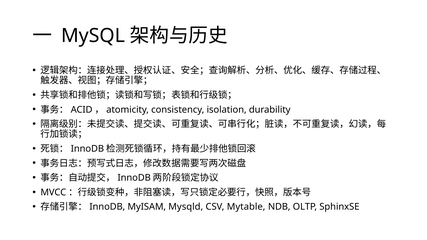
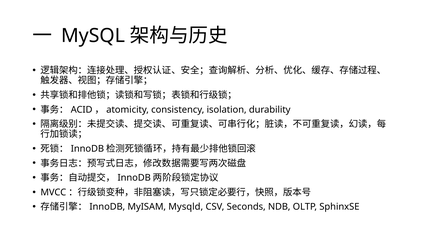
Mytable: Mytable -> Seconds
